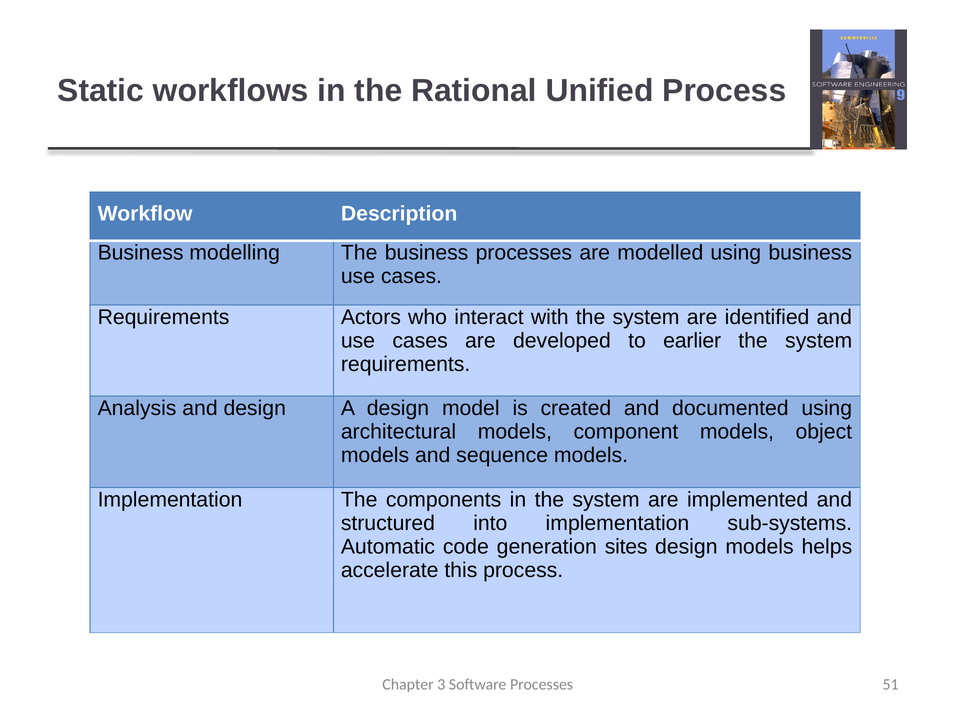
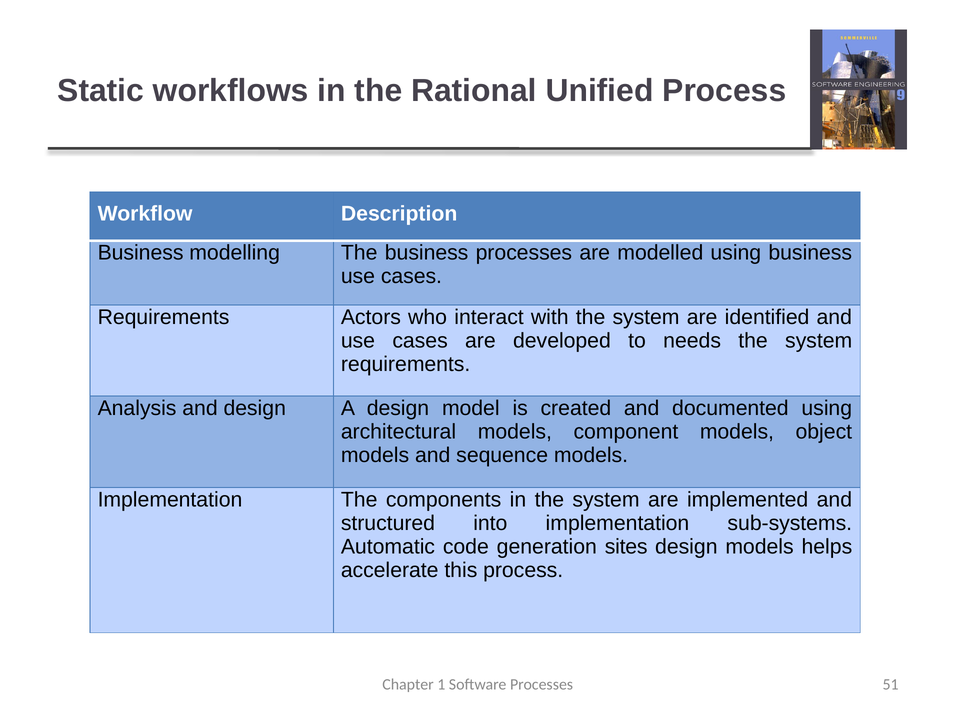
earlier: earlier -> needs
3: 3 -> 1
